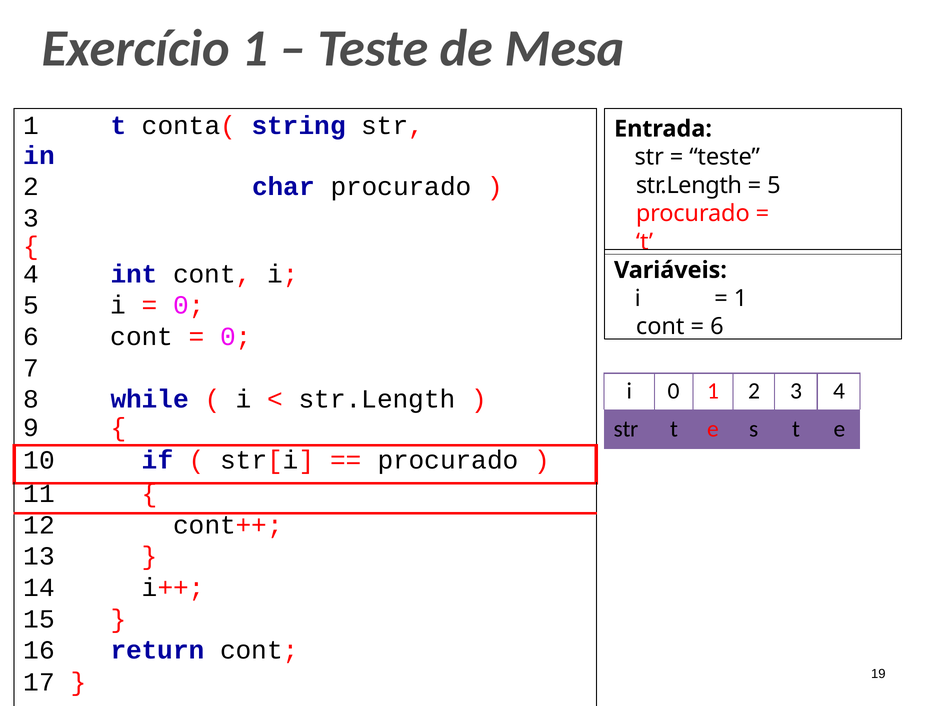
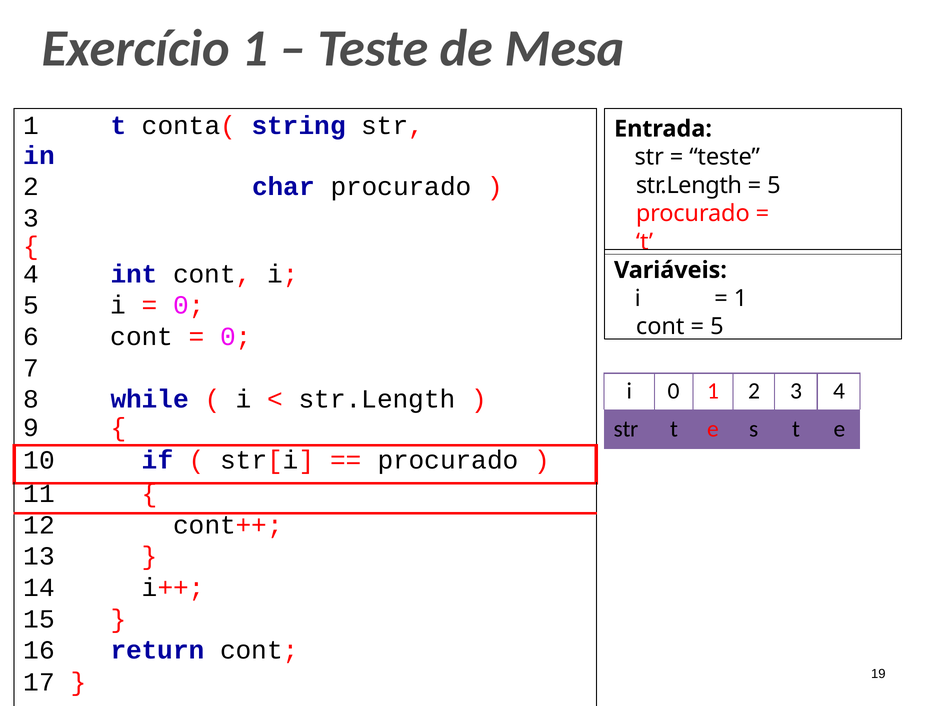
6 at (717, 327): 6 -> 5
